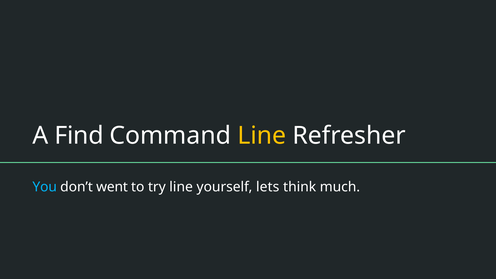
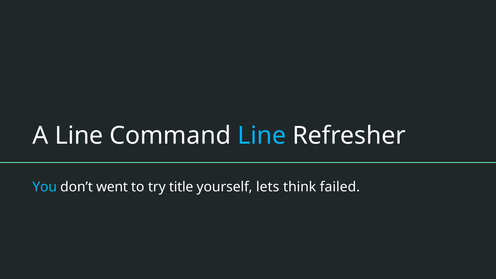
A Find: Find -> Line
Line at (262, 136) colour: yellow -> light blue
try line: line -> title
much: much -> failed
